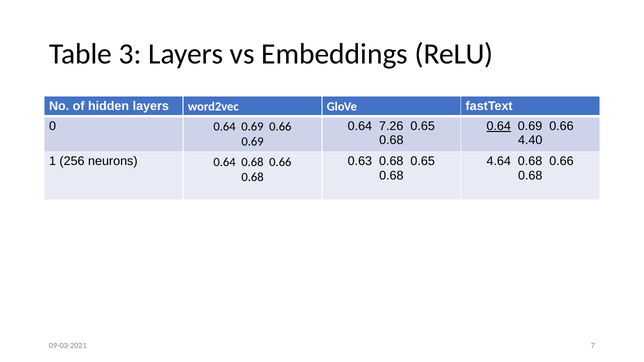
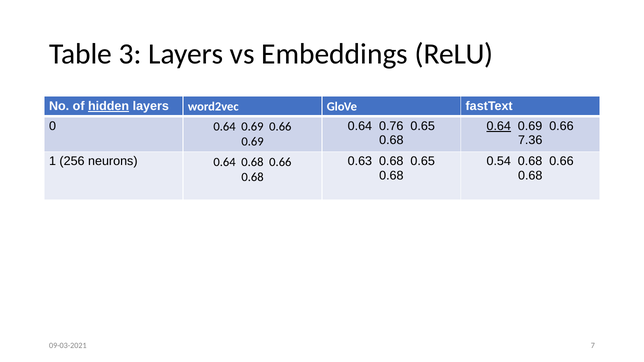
hidden underline: none -> present
7.26: 7.26 -> 0.76
4.40: 4.40 -> 7.36
4.64: 4.64 -> 0.54
